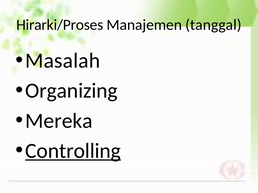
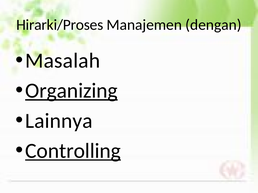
tanggal: tanggal -> dengan
Organizing underline: none -> present
Mereka: Mereka -> Lainnya
